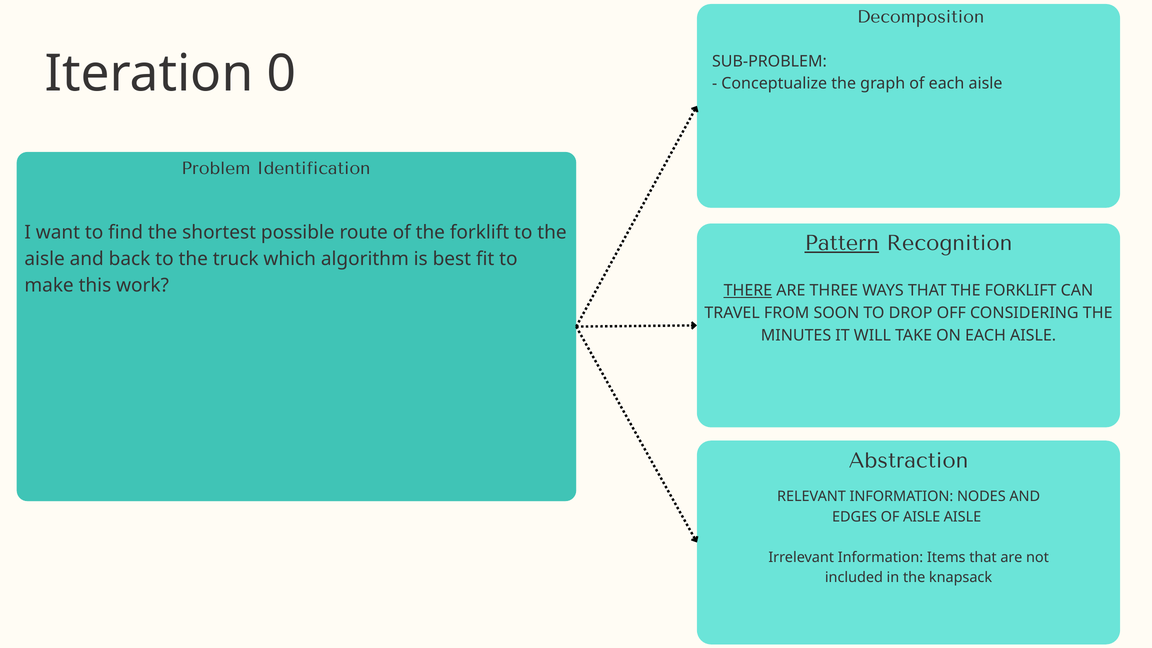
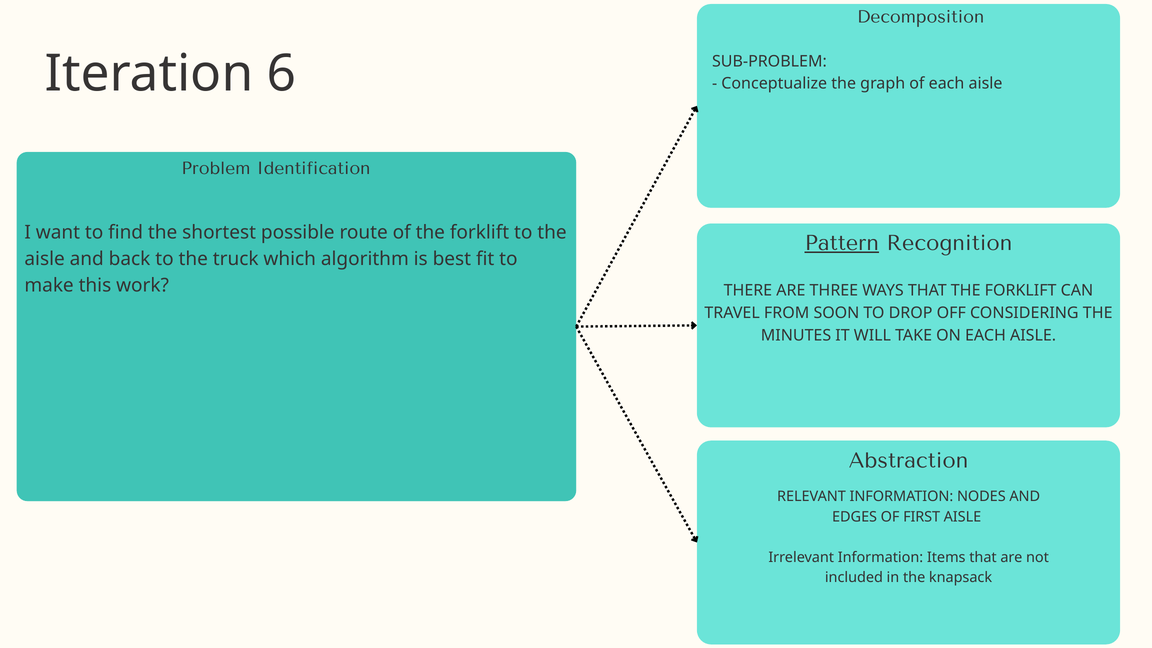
0: 0 -> 6
THERE underline: present -> none
OF AISLE: AISLE -> FIRST
